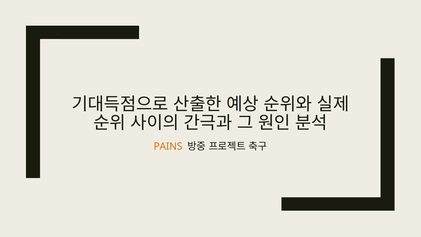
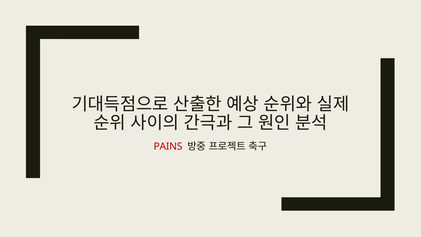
PAINS colour: orange -> red
